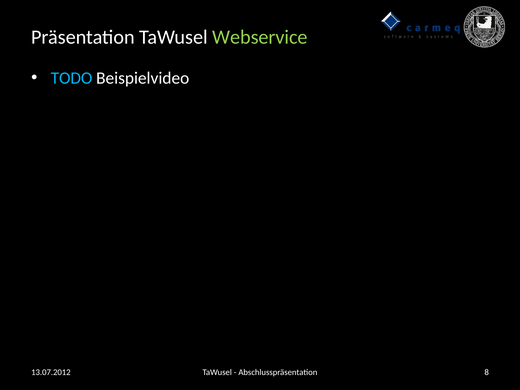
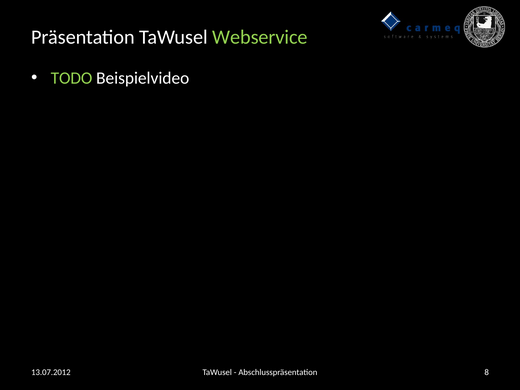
TODO colour: light blue -> light green
